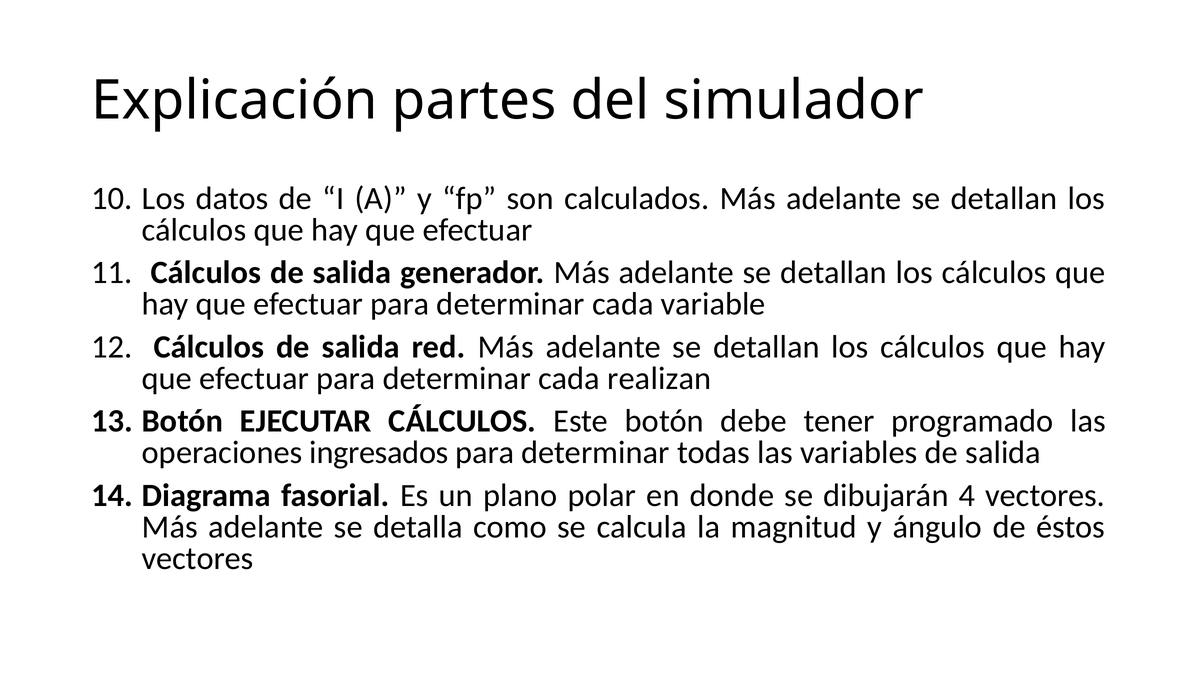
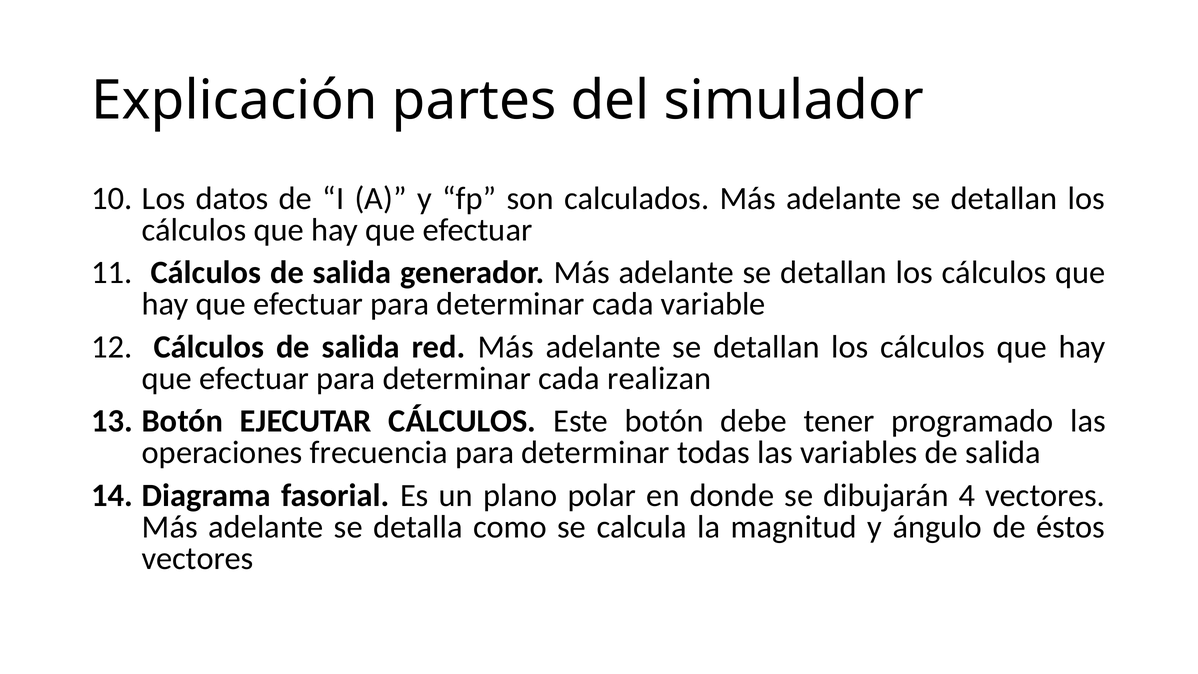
ingresados: ingresados -> frecuencia
